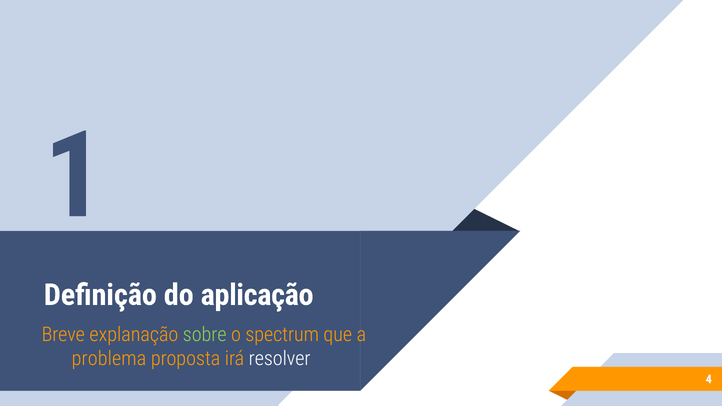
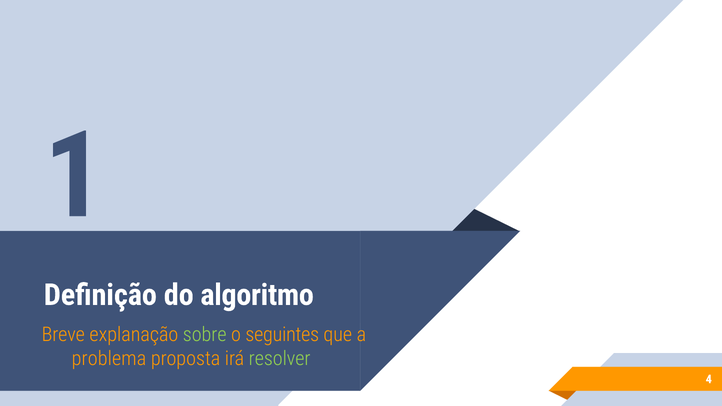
aplicação: aplicação -> algoritmo
spectrum: spectrum -> seguintes
resolver colour: white -> light green
